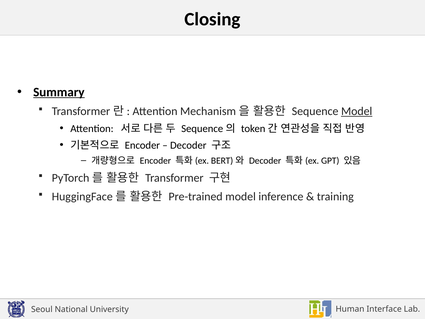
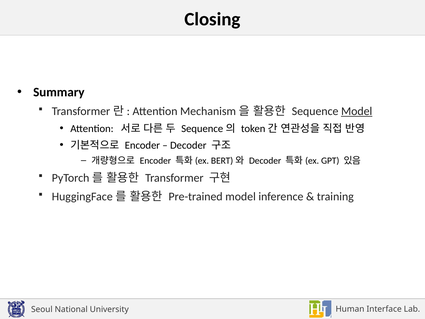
Summary underline: present -> none
